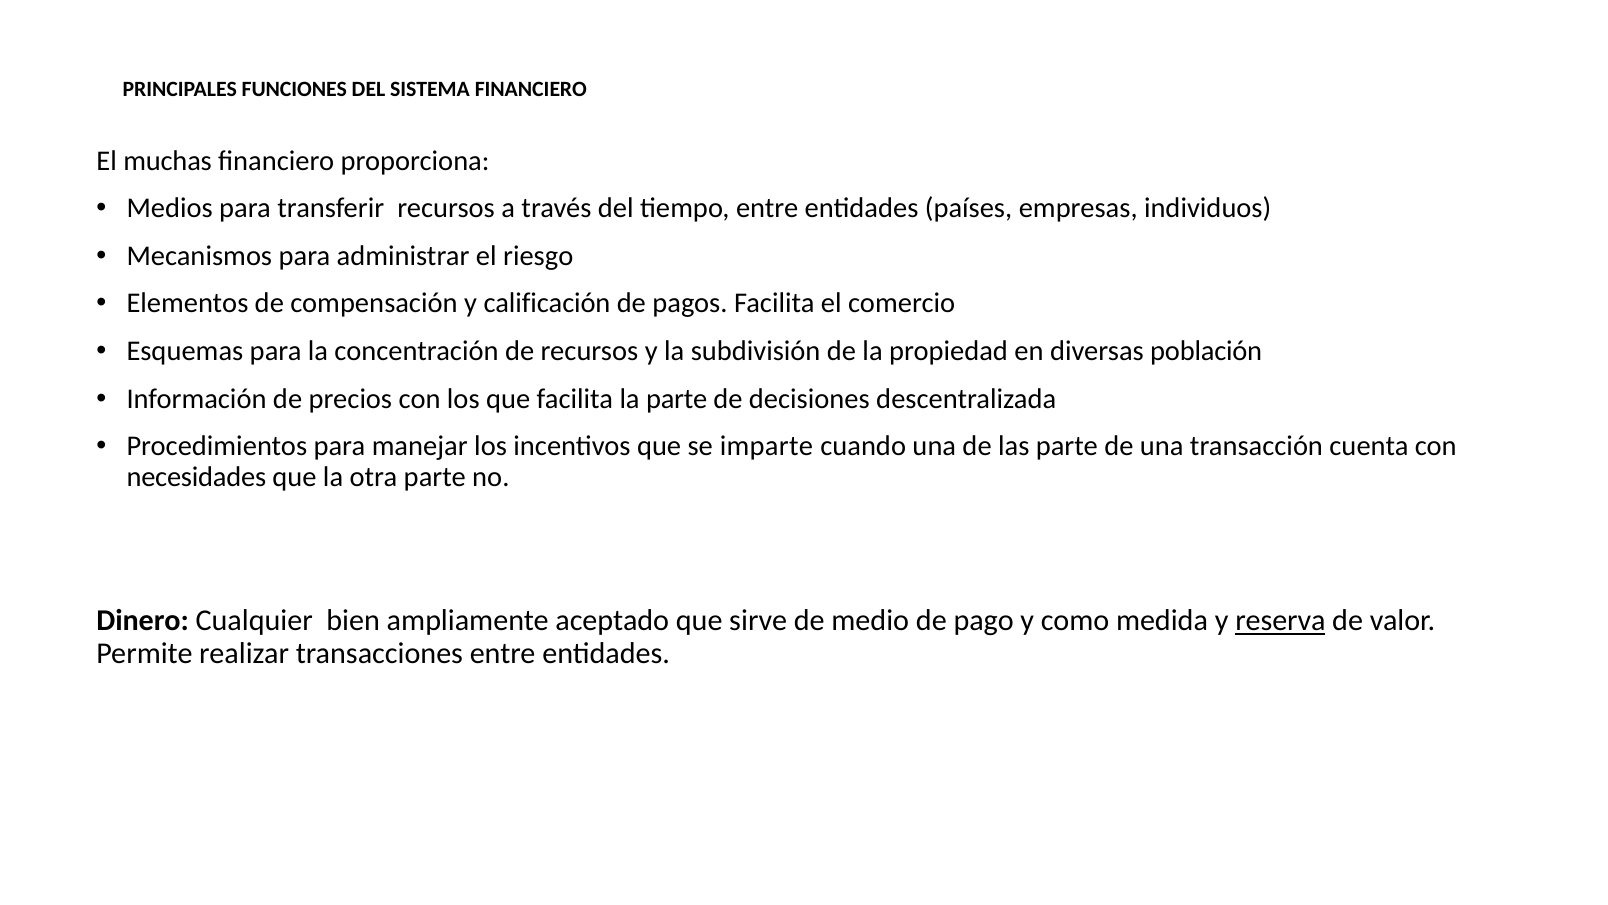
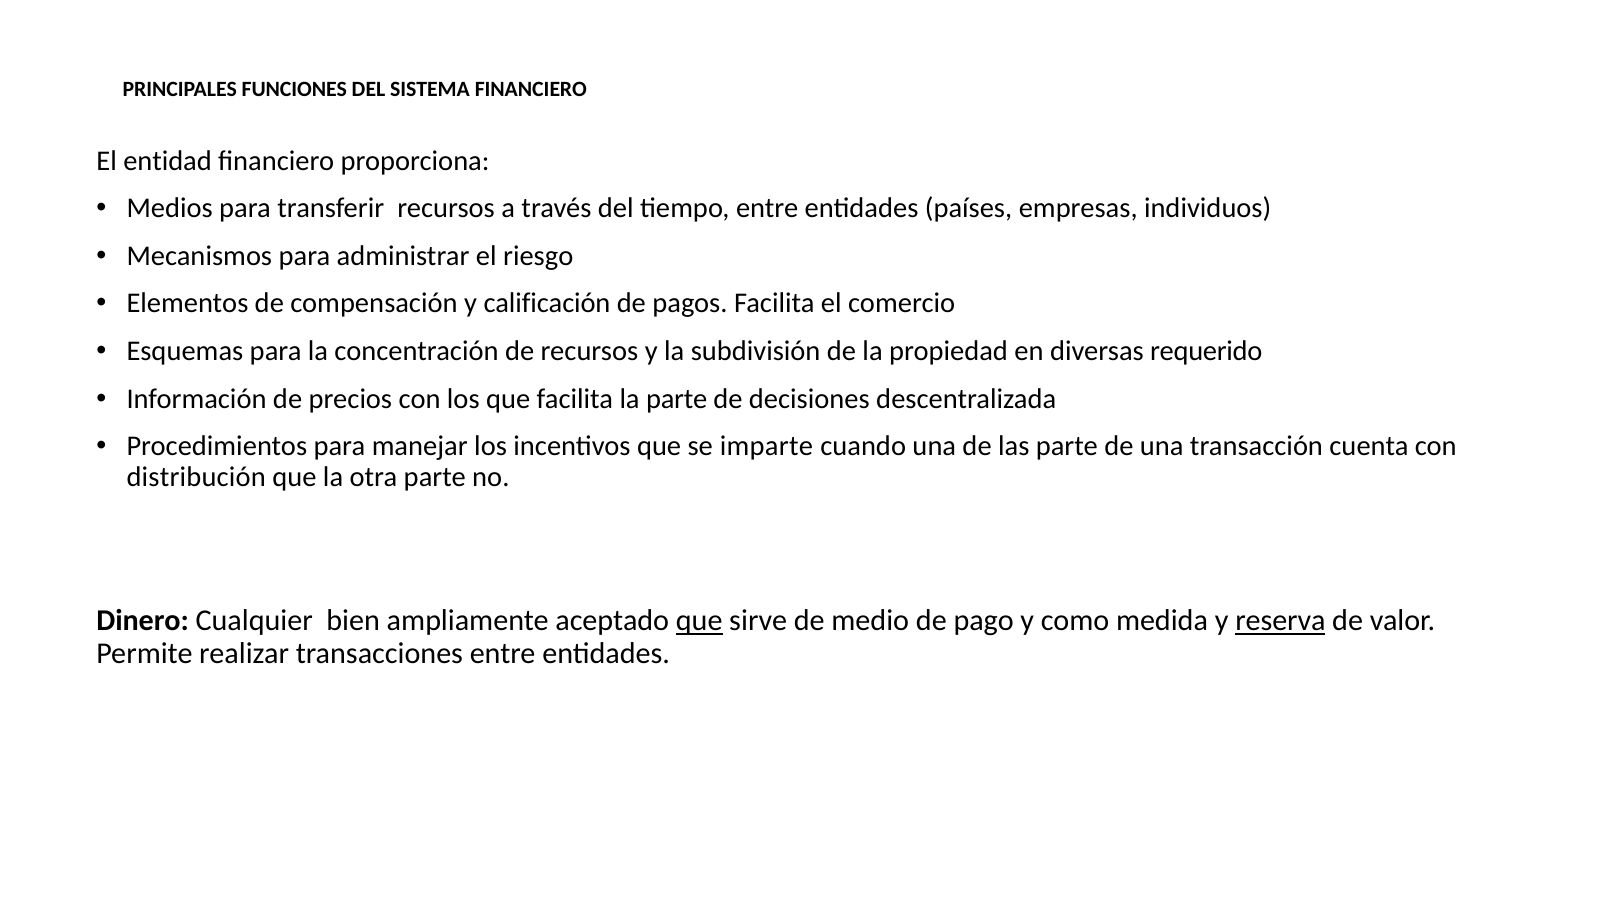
muchas: muchas -> entidad
población: población -> requerido
necesidades: necesidades -> distribución
que at (699, 620) underline: none -> present
